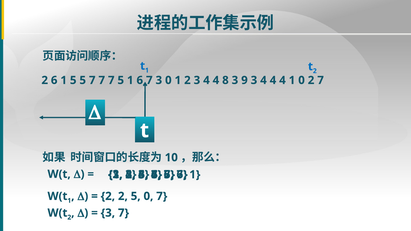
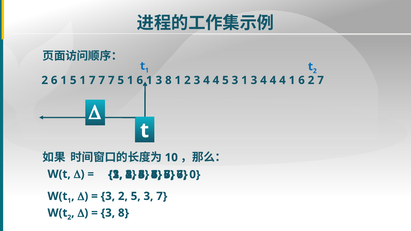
1 5 5: 5 -> 1
1 6 7: 7 -> 1
0 at (168, 80): 0 -> 8
4 4 8: 8 -> 5
3 9: 9 -> 1
4 1 0: 0 -> 6
1 at (195, 175): 1 -> 0
2 at (108, 196): 2 -> 3
2 5 0: 0 -> 3
7 at (124, 213): 7 -> 8
